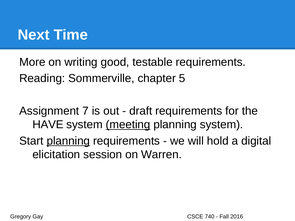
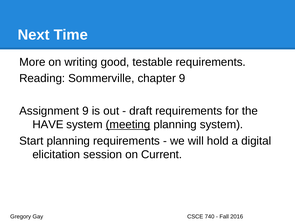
chapter 5: 5 -> 9
Assignment 7: 7 -> 9
planning at (68, 141) underline: present -> none
Warren: Warren -> Current
